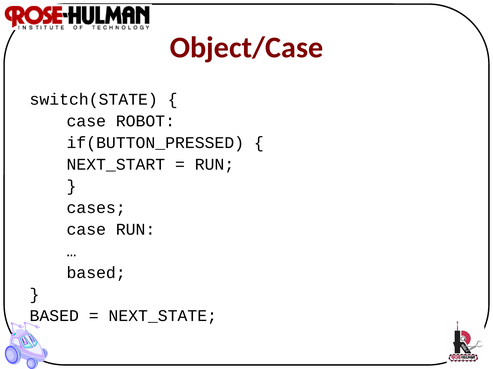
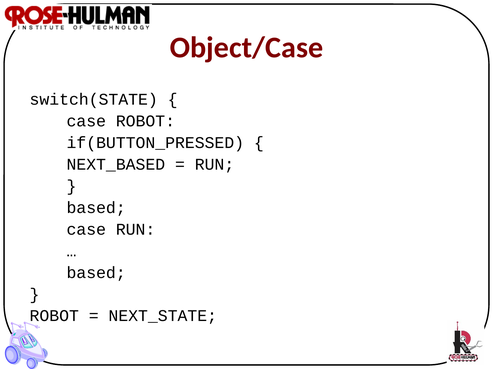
NEXT_START: NEXT_START -> NEXT_BASED
cases at (96, 208): cases -> based
BASED at (54, 317): BASED -> ROBOT
